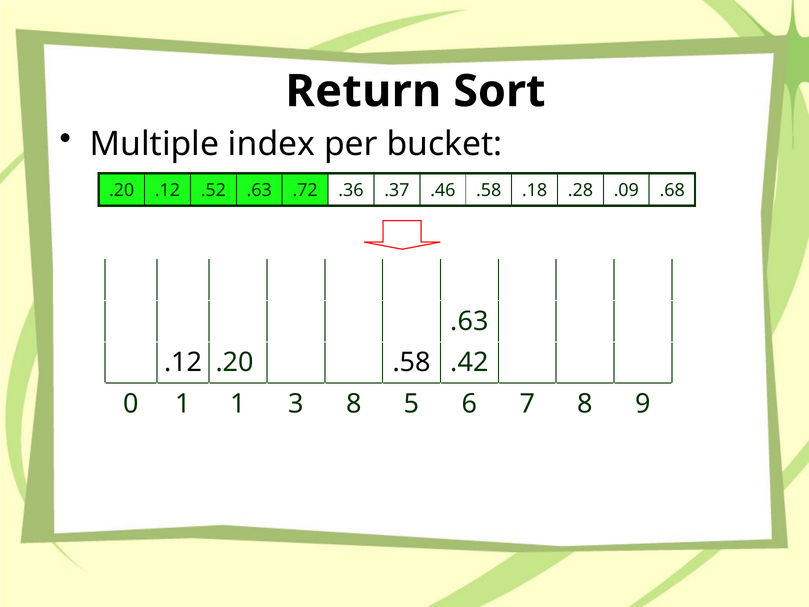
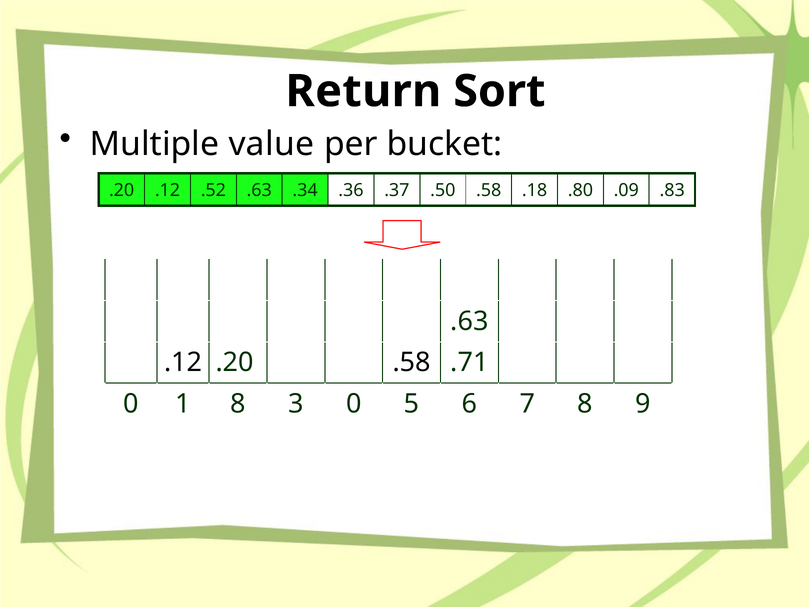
index: index -> value
.72: .72 -> .34
.46: .46 -> .50
.28: .28 -> .80
.68: .68 -> .83
.42: .42 -> .71
1 1: 1 -> 8
3 8: 8 -> 0
